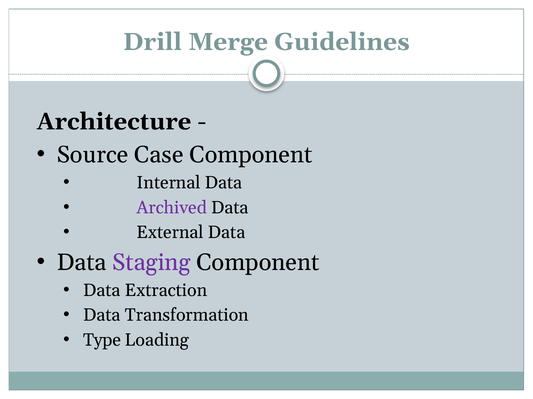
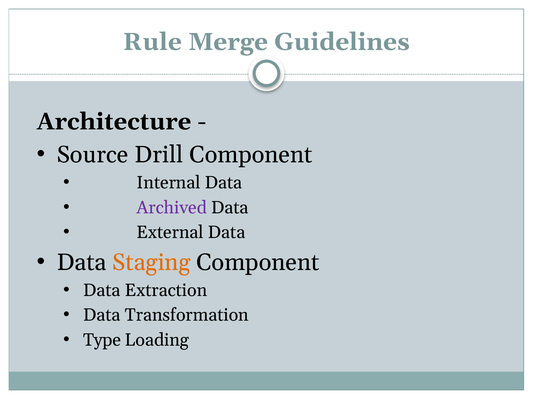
Drill: Drill -> Rule
Case: Case -> Drill
Staging colour: purple -> orange
